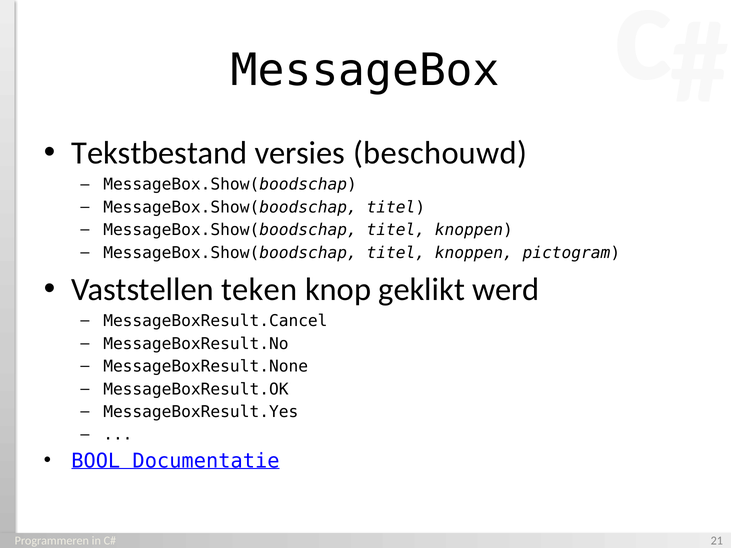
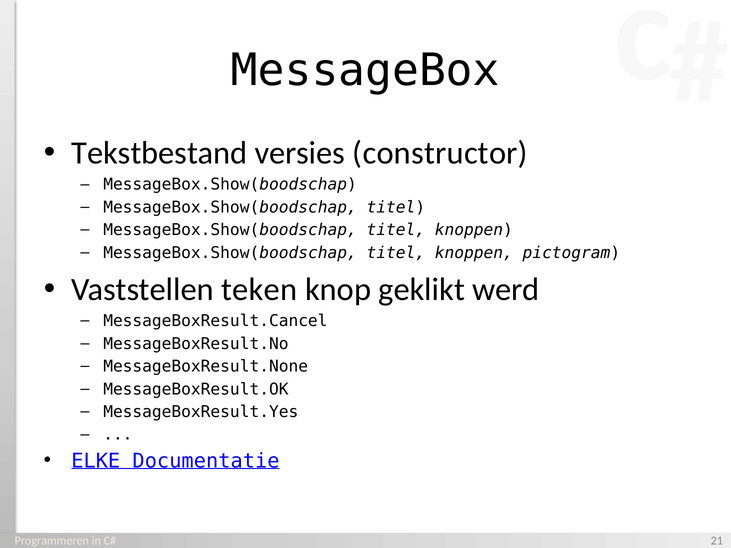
beschouwd: beschouwd -> constructor
BOOL: BOOL -> ELKE
